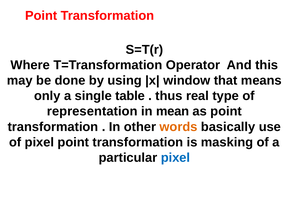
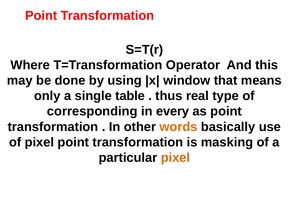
representation: representation -> corresponding
mean: mean -> every
pixel at (175, 157) colour: blue -> orange
